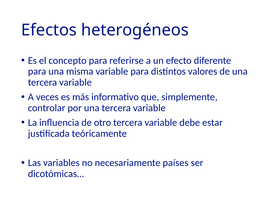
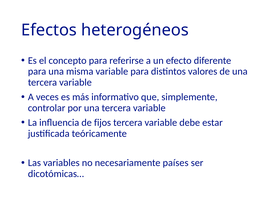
otro: otro -> fijos
